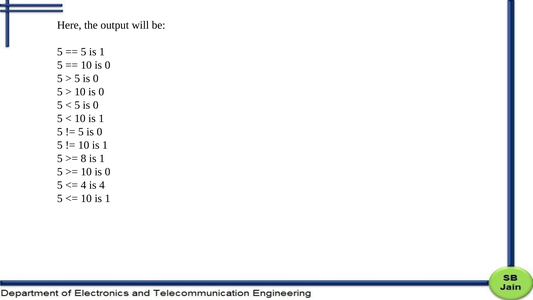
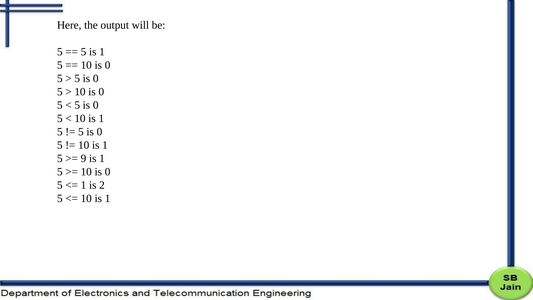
8: 8 -> 9
4 at (83, 185): 4 -> 1
is 4: 4 -> 2
